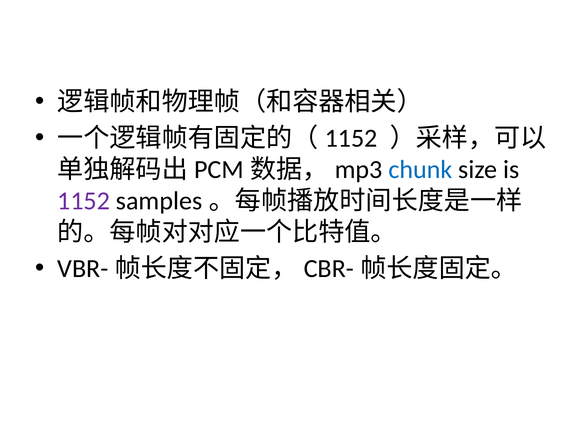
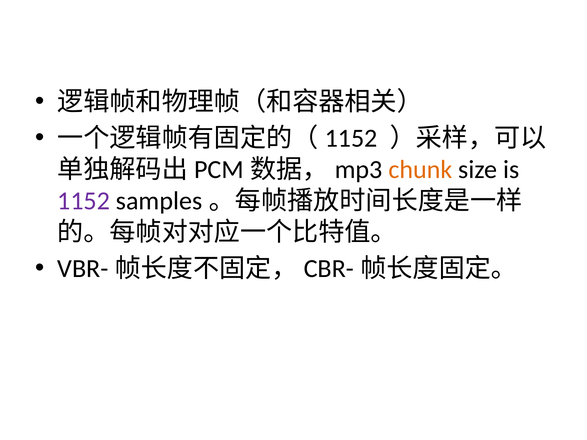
chunk colour: blue -> orange
